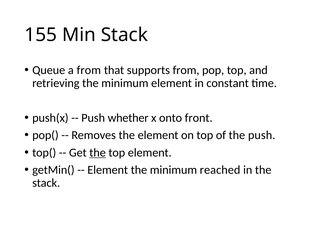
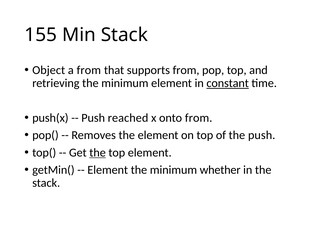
Queue: Queue -> Object
constant underline: none -> present
whether: whether -> reached
onto front: front -> from
reached: reached -> whether
